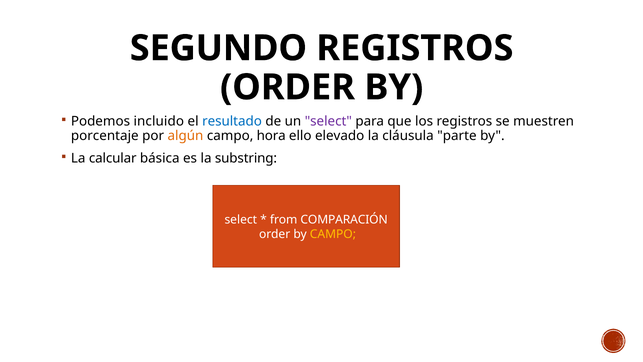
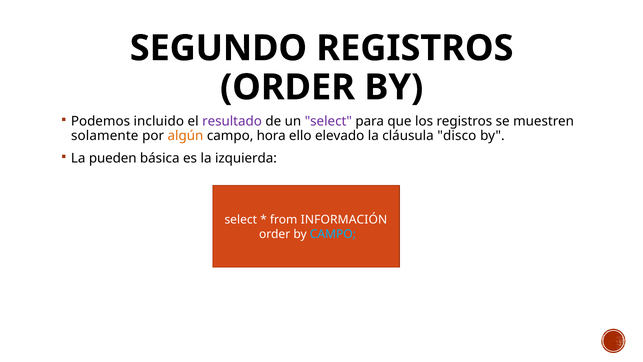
resultado colour: blue -> purple
porcentaje: porcentaje -> solamente
parte: parte -> disco
calcular: calcular -> pueden
substring: substring -> izquierda
COMPARACIÓN: COMPARACIÓN -> INFORMACIÓN
CAMPO at (333, 234) colour: yellow -> light blue
